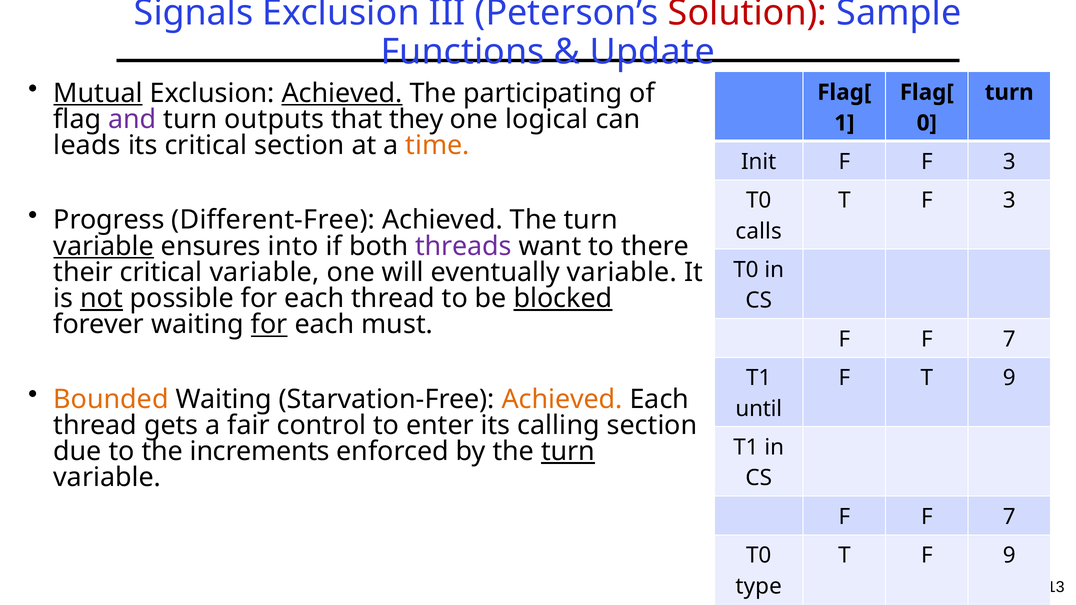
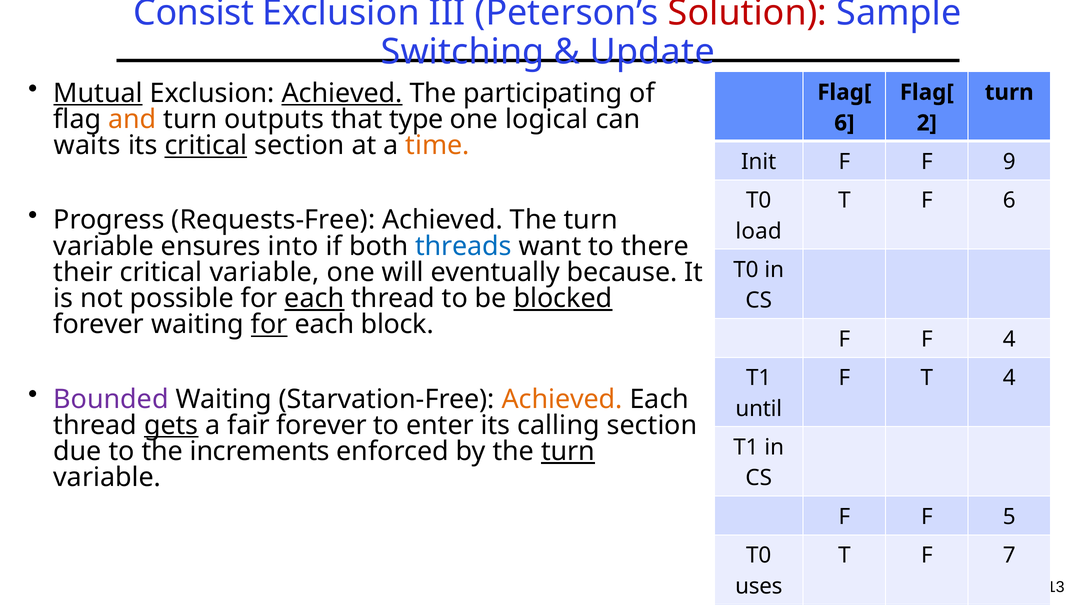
Signals: Signals -> Consist
Functions: Functions -> Switching
and colour: purple -> orange
they: they -> type
1 at (844, 123): 1 -> 6
0 at (927, 123): 0 -> 2
leads: leads -> waits
critical at (206, 146) underline: none -> present
F F 3: 3 -> 9
T F 3: 3 -> 6
Different-Free: Different-Free -> Requests-Free
calls: calls -> load
variable at (104, 246) underline: present -> none
threads colour: purple -> blue
eventually variable: variable -> because
not underline: present -> none
each at (314, 299) underline: none -> present
must: must -> block
7 at (1009, 339): 7 -> 4
T 9: 9 -> 4
Bounded colour: orange -> purple
gets underline: none -> present
fair control: control -> forever
7 at (1009, 517): 7 -> 5
F 9: 9 -> 7
type: type -> uses
